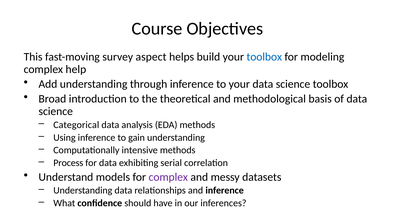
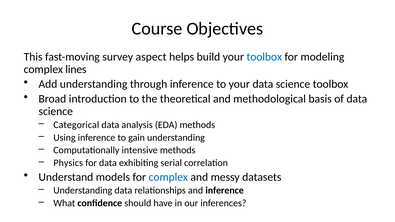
help: help -> lines
Process: Process -> Physics
complex at (168, 177) colour: purple -> blue
